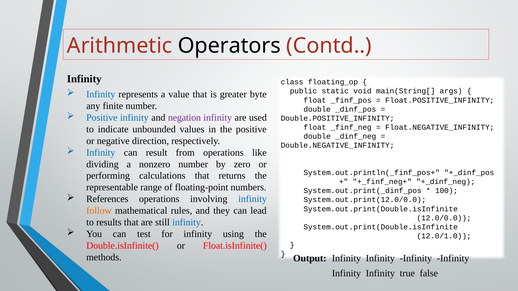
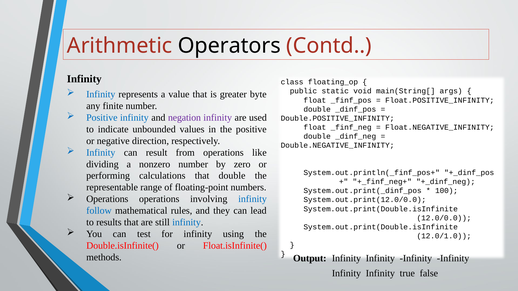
that returns: returns -> double
References at (107, 199): References -> Operations
follow colour: orange -> blue
